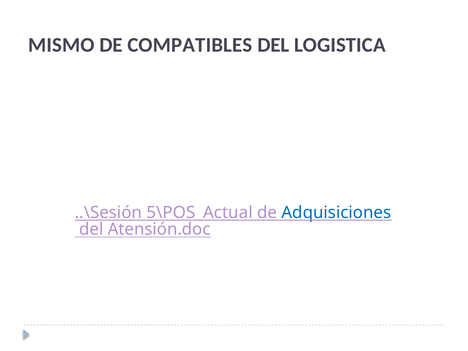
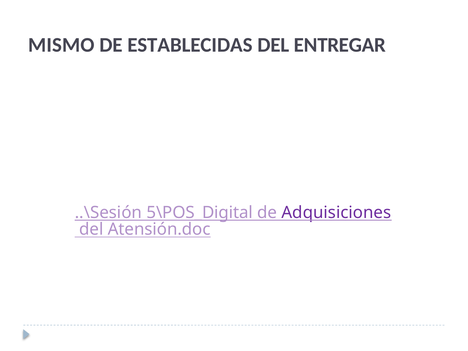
COMPATIBLES: COMPATIBLES -> ESTABLECIDAS
LOGISTICA: LOGISTICA -> ENTREGAR
5\POS_Actual: 5\POS_Actual -> 5\POS_Digital
Adquisiciones colour: blue -> purple
